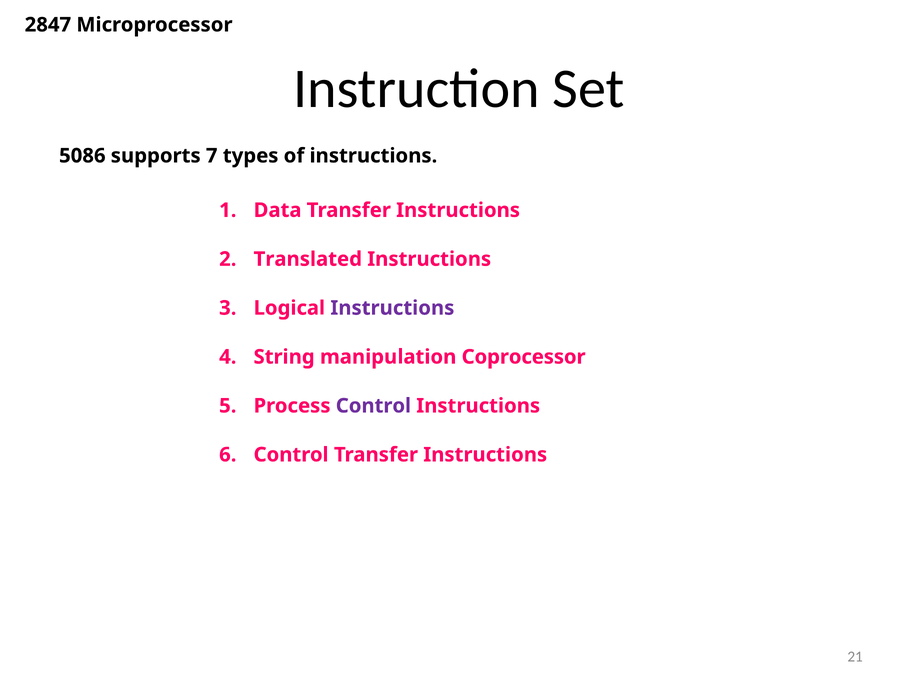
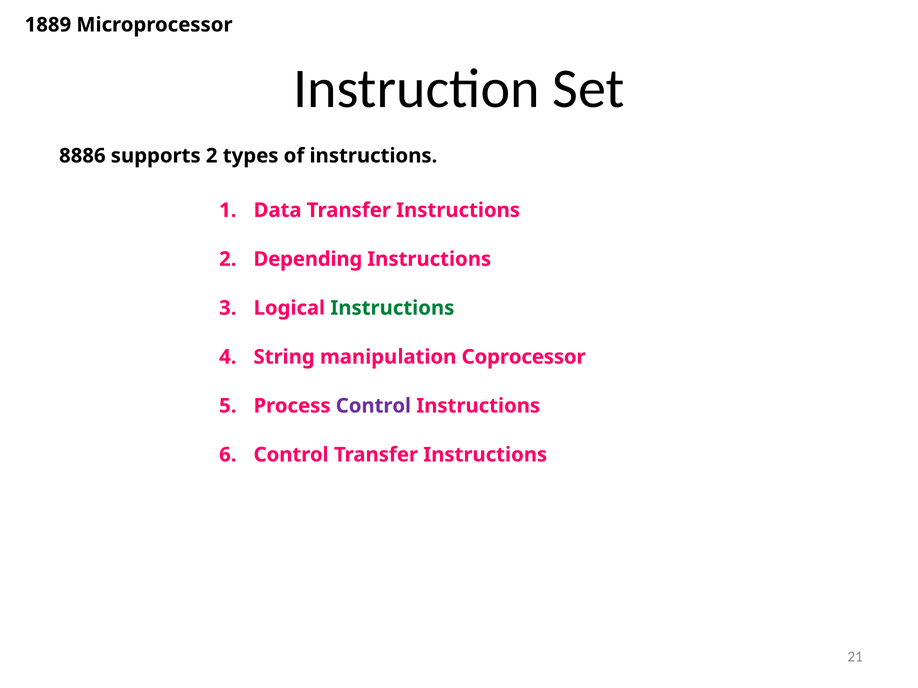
2847: 2847 -> 1889
5086: 5086 -> 8886
supports 7: 7 -> 2
Translated: Translated -> Depending
Instructions at (392, 308) colour: purple -> green
